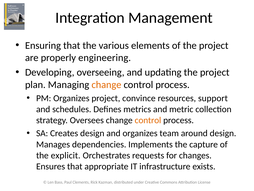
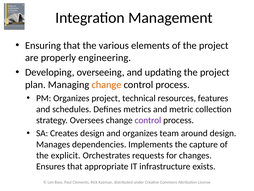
convince: convince -> technical
support: support -> features
control at (148, 120) colour: orange -> purple
